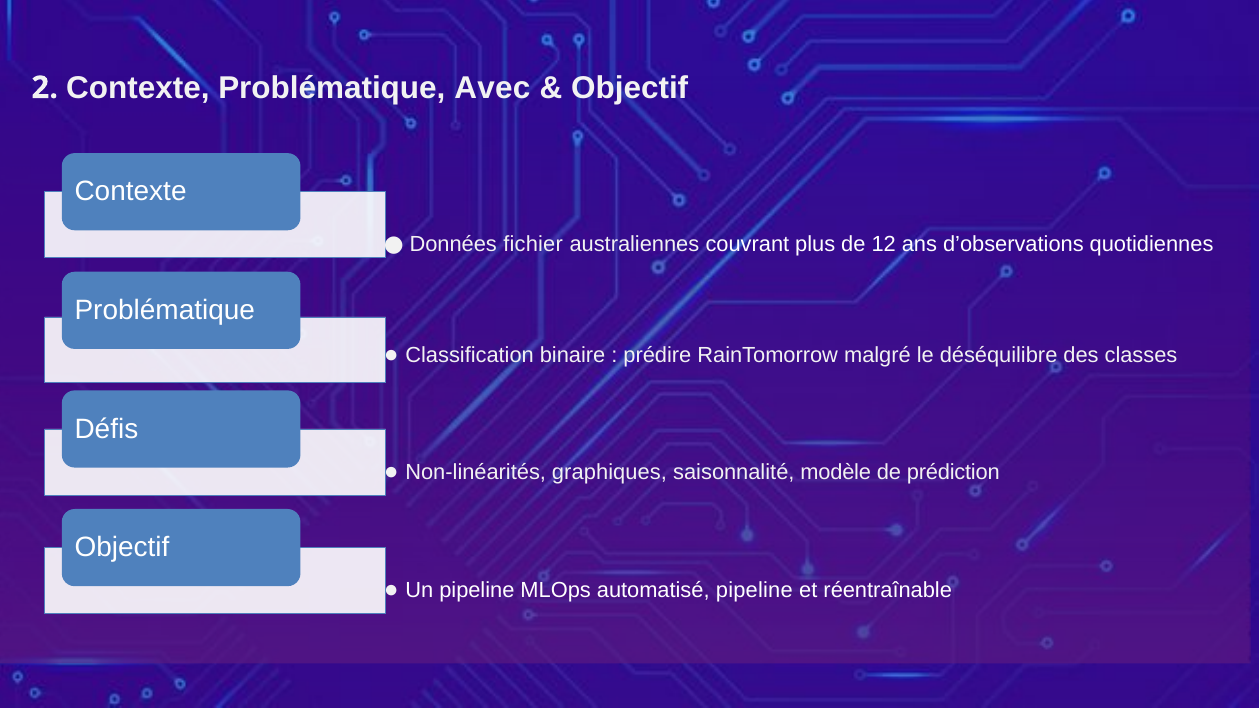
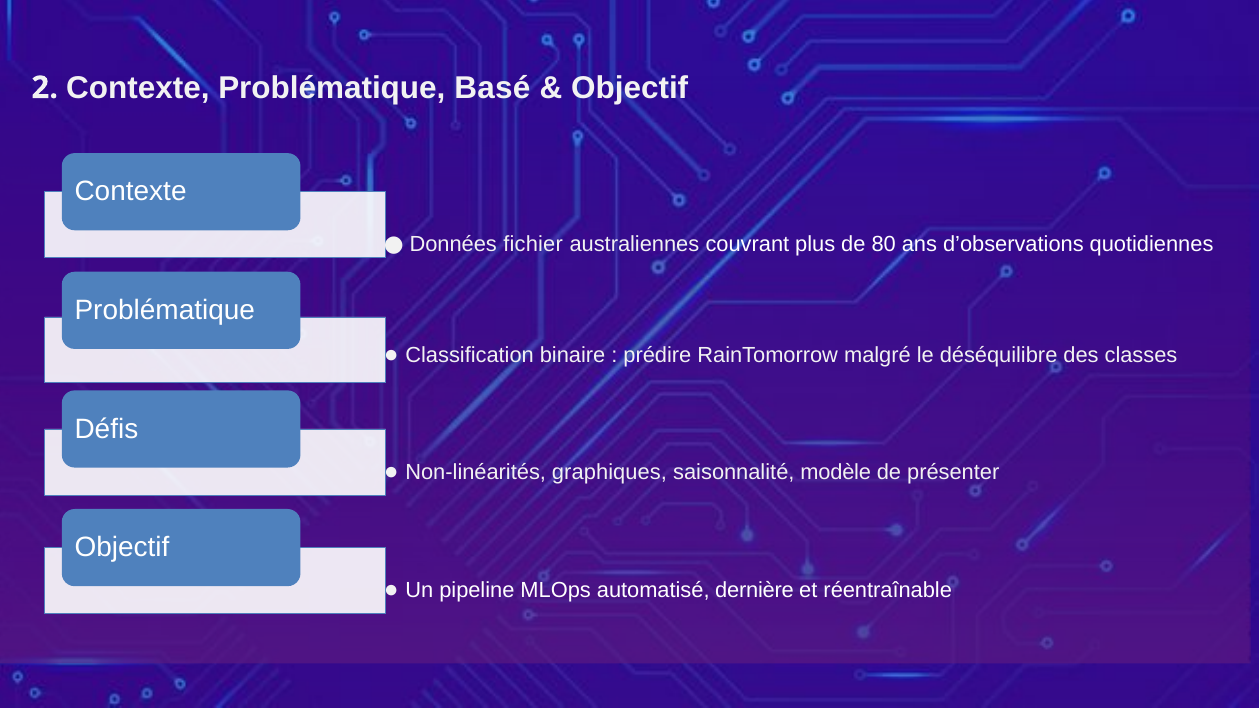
Avec: Avec -> Basé
12: 12 -> 80
prédiction: prédiction -> présenter
automatisé pipeline: pipeline -> dernière
